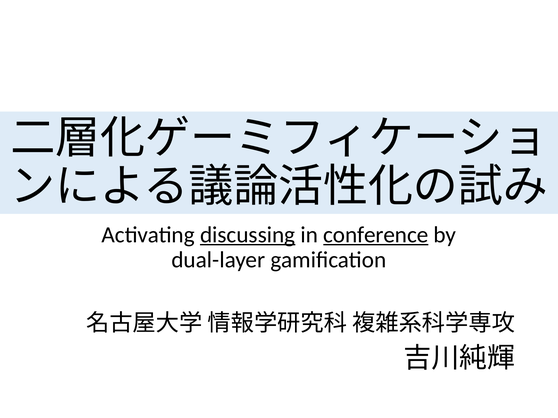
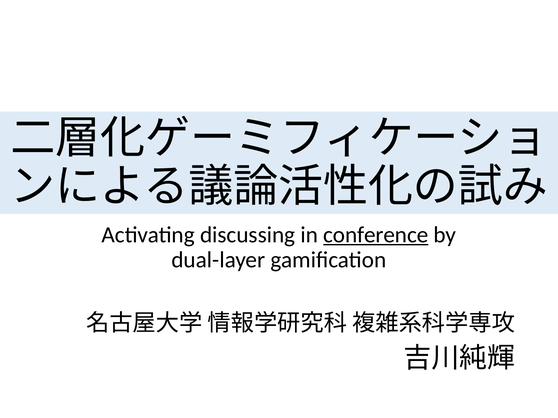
discussing underline: present -> none
